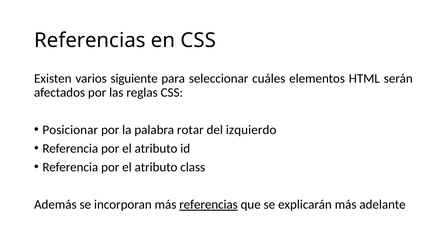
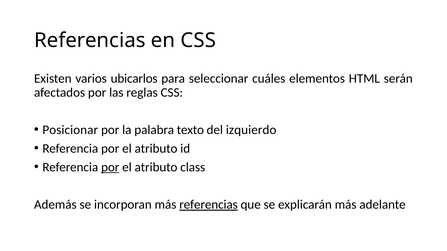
siguiente: siguiente -> ubicarlos
rotar: rotar -> texto
por at (110, 167) underline: none -> present
